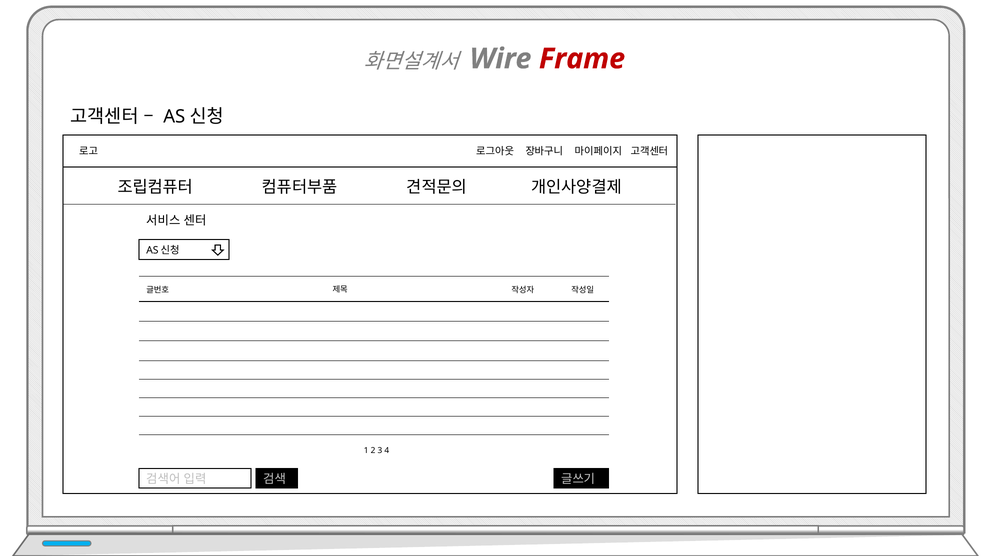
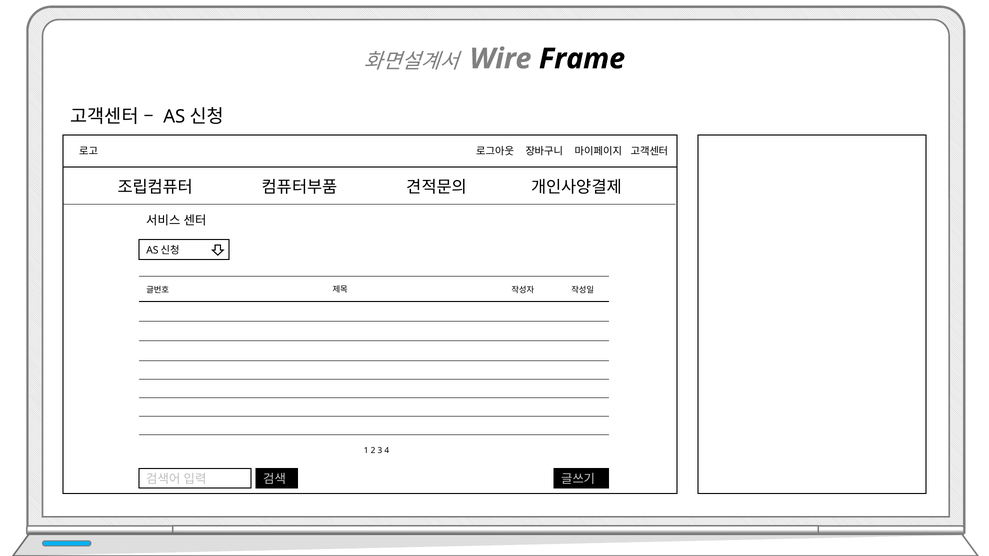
Frame colour: red -> black
